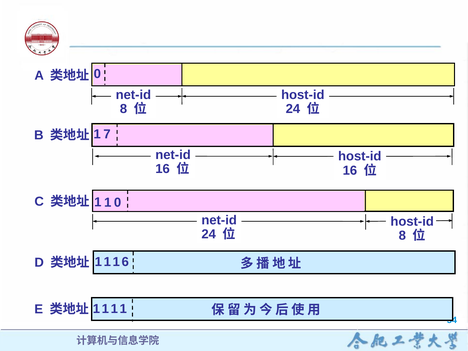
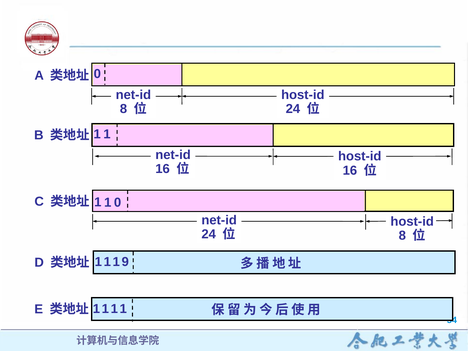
7 at (107, 134): 7 -> 1
6: 6 -> 9
